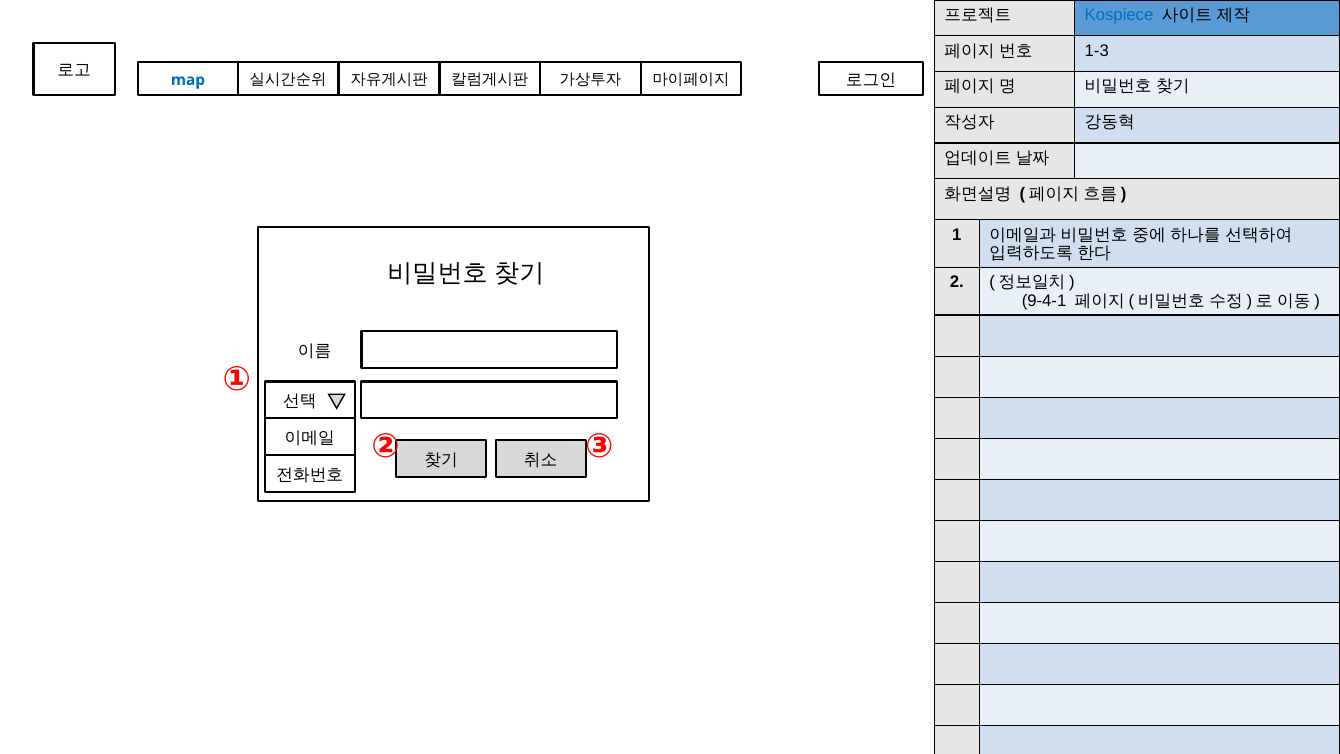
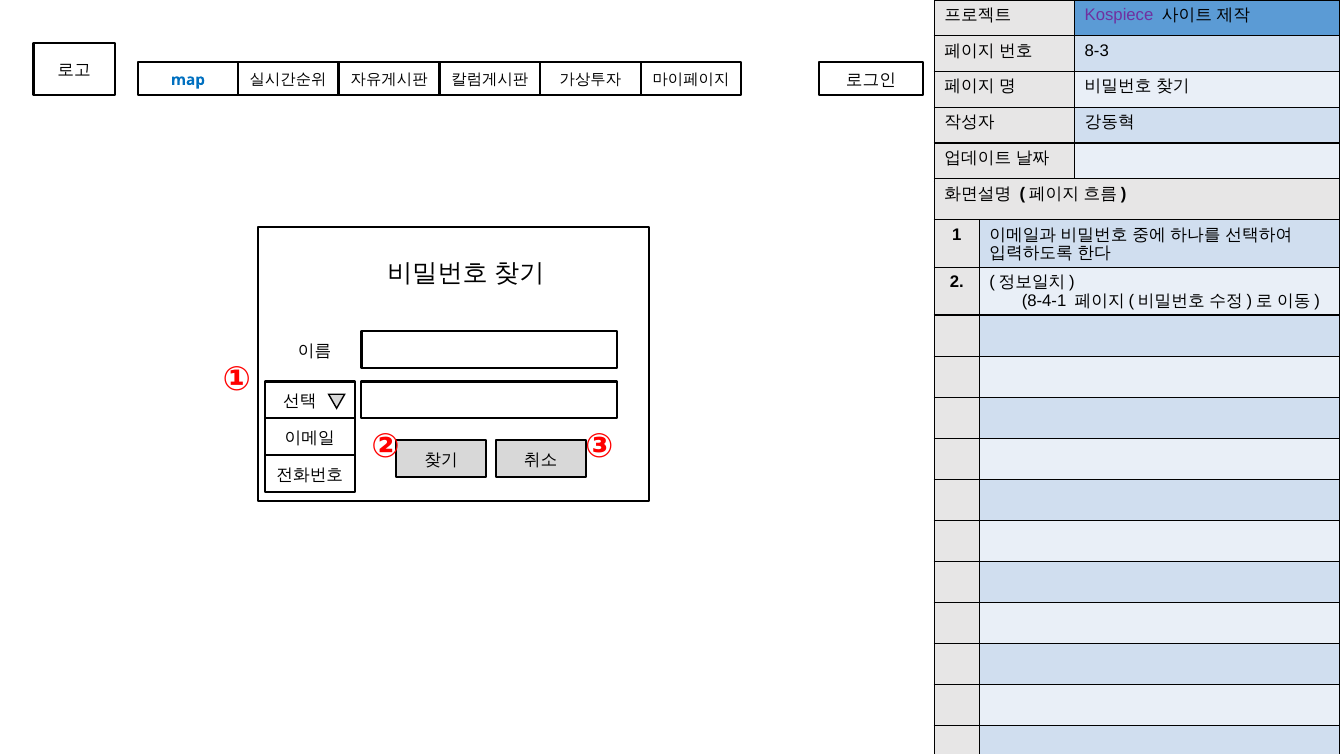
Kospiece colour: blue -> purple
1-3: 1-3 -> 8-3
9-4-1: 9-4-1 -> 8-4-1
